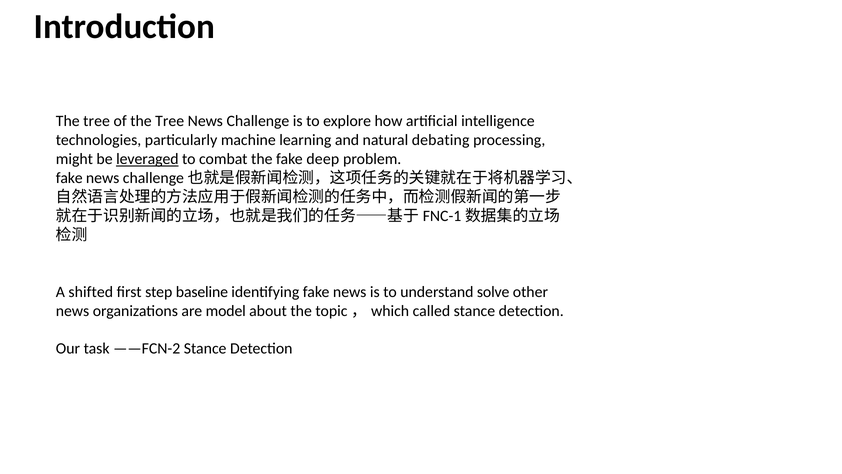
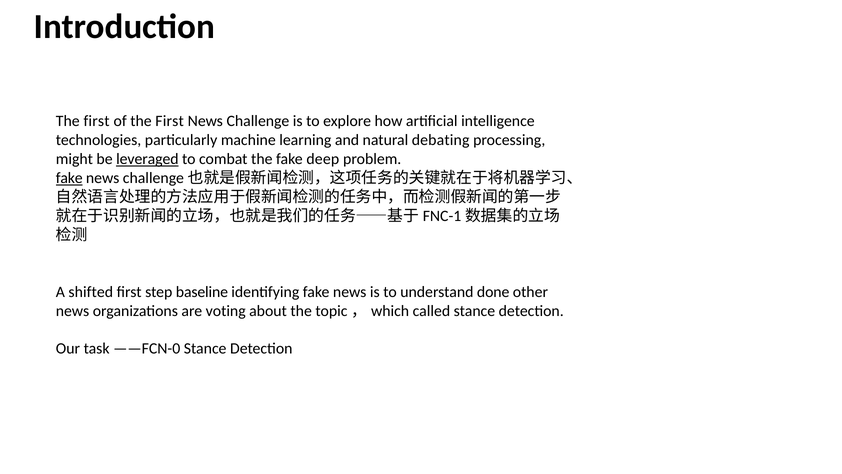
tree at (97, 121): tree -> first
of the Tree: Tree -> First
fake at (69, 178) underline: none -> present
solve: solve -> done
model: model -> voting
——FCN-2: ——FCN-2 -> ——FCN-0
